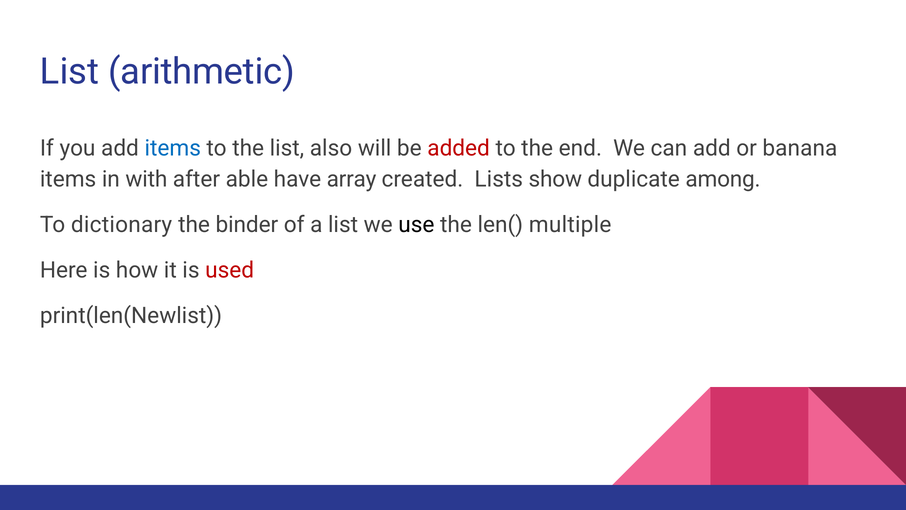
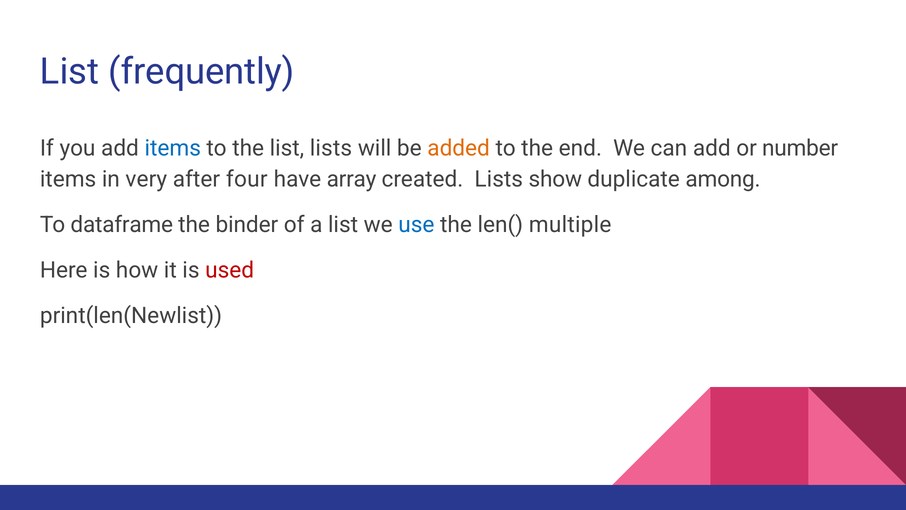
arithmetic: arithmetic -> frequently
list also: also -> lists
added colour: red -> orange
banana: banana -> number
with: with -> very
able: able -> four
dictionary: dictionary -> dataframe
use colour: black -> blue
